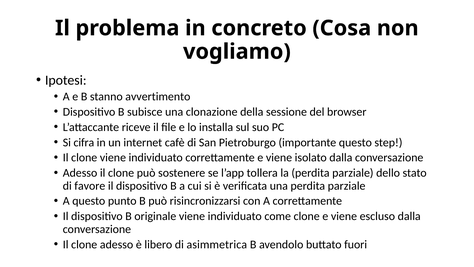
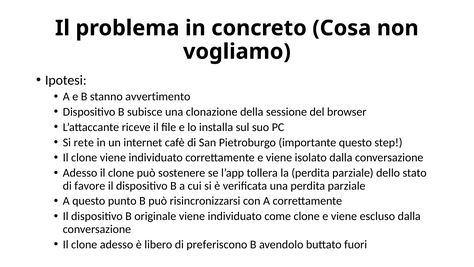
cifra: cifra -> rete
asimmetrica: asimmetrica -> preferiscono
